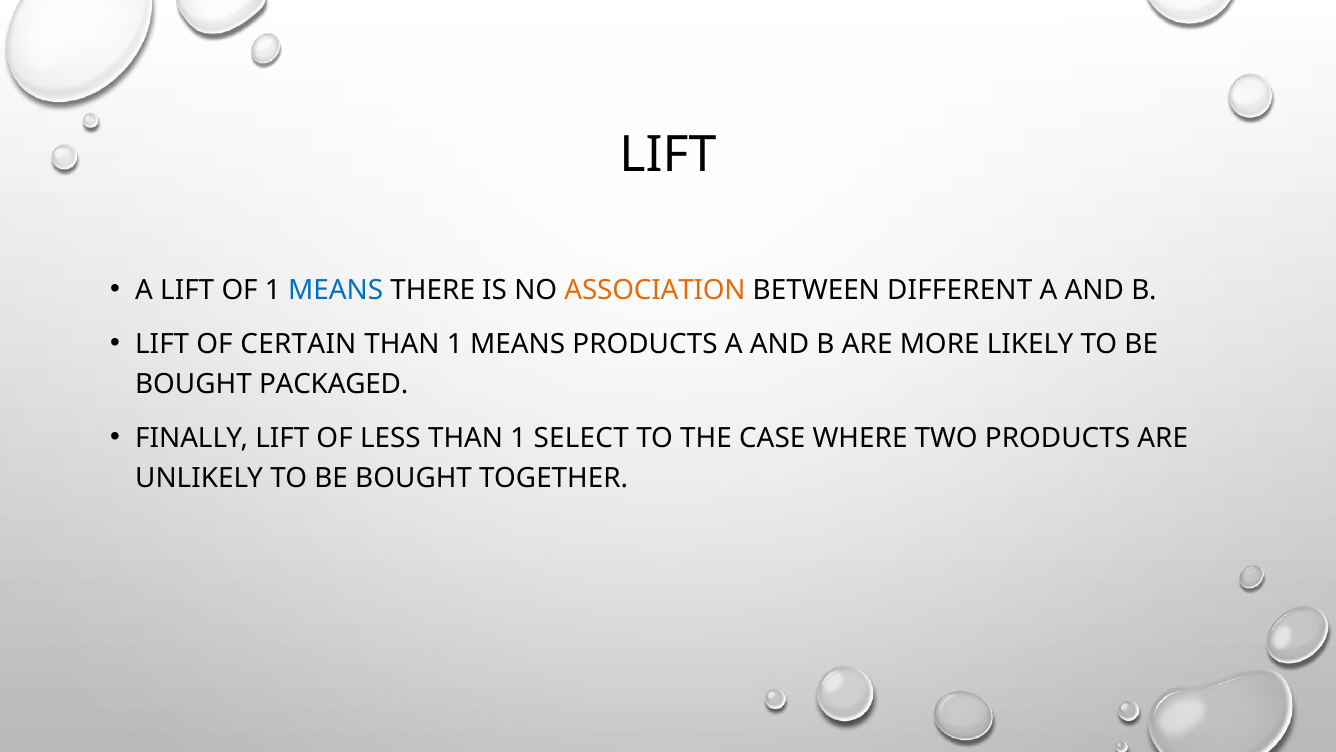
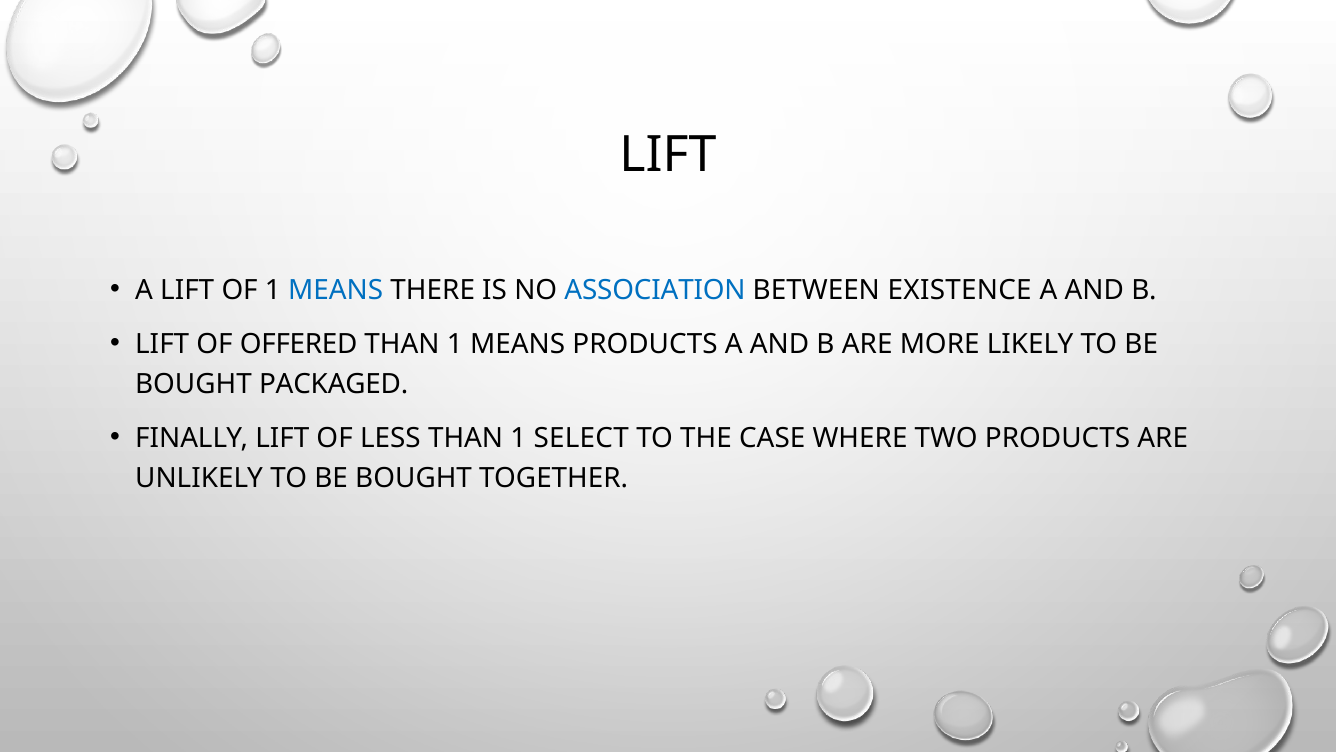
ASSOCIATION colour: orange -> blue
DIFFERENT: DIFFERENT -> EXISTENCE
CERTAIN: CERTAIN -> OFFERED
